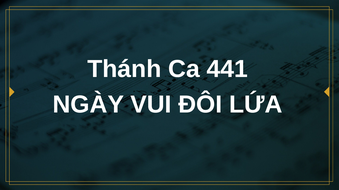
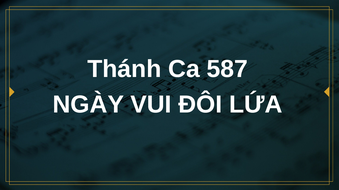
441: 441 -> 587
